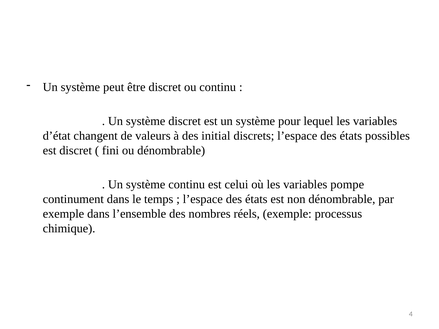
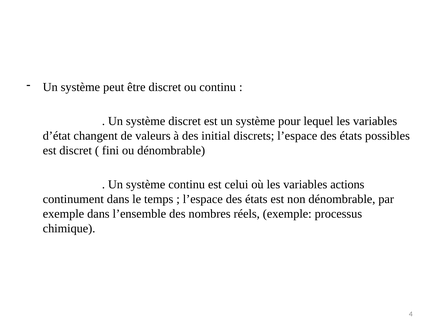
pompe: pompe -> actions
